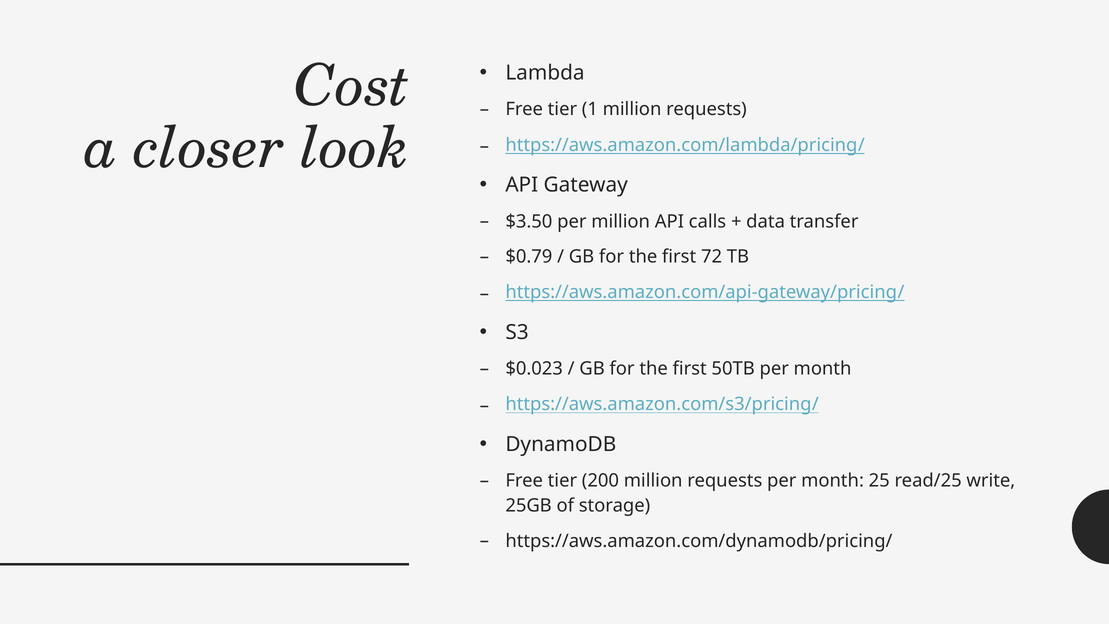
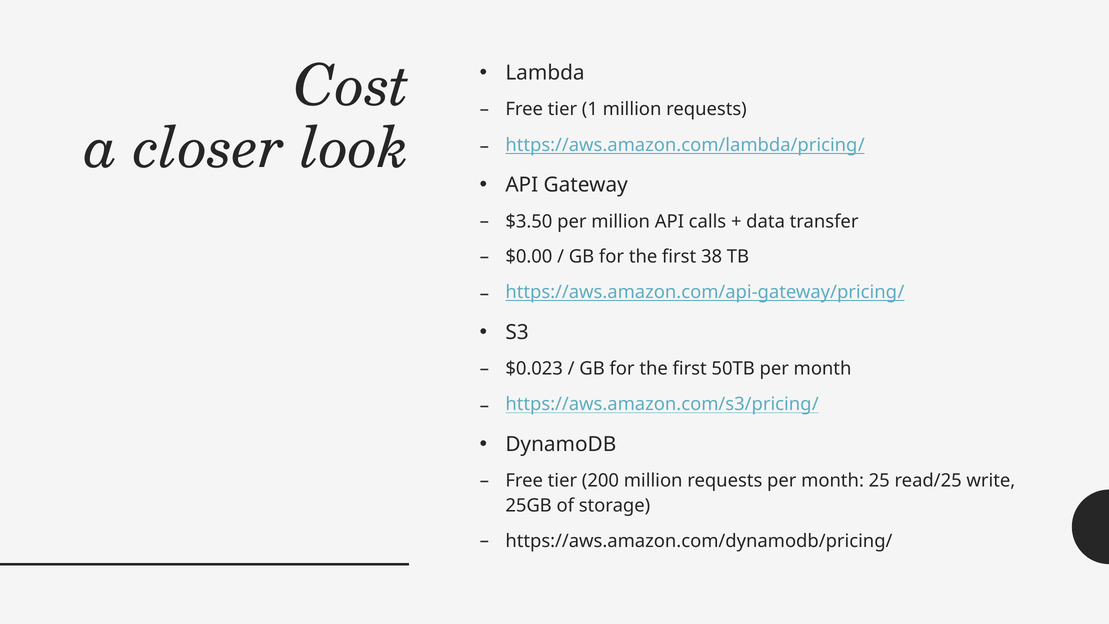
$0.79: $0.79 -> $0.00
72: 72 -> 38
